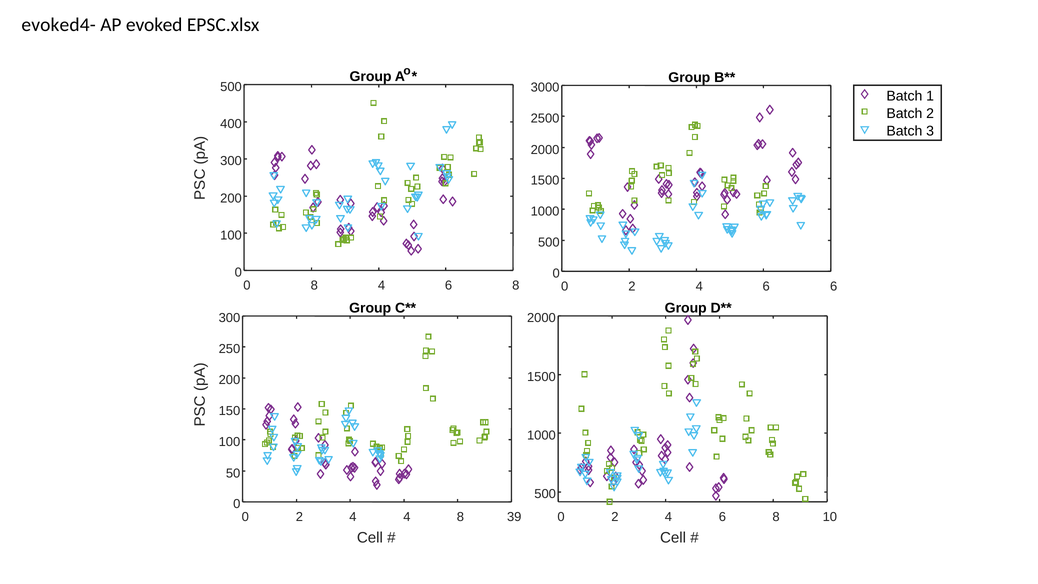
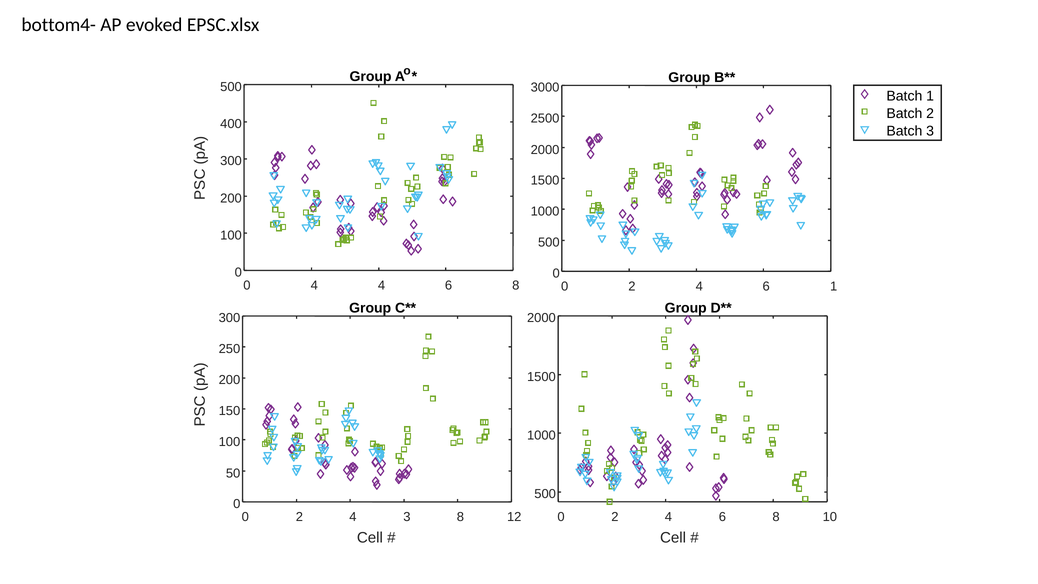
evoked4-: evoked4- -> bottom4-
0 8: 8 -> 4
6 6: 6 -> 1
4 4: 4 -> 3
39: 39 -> 12
